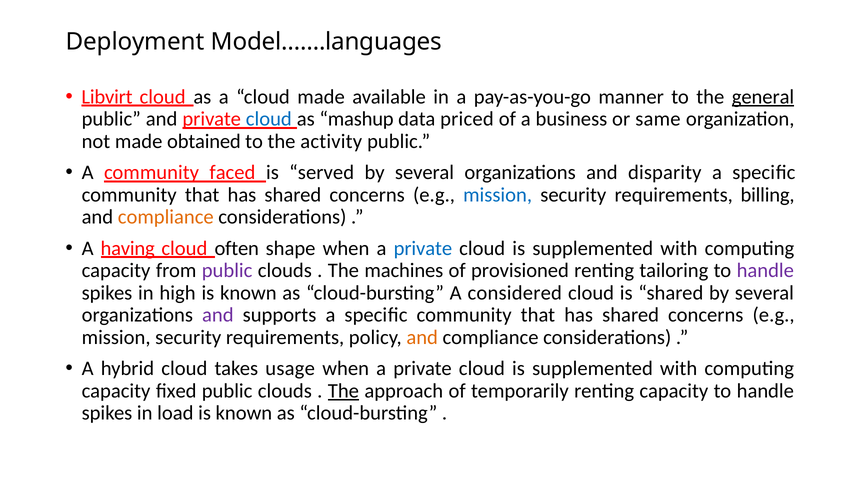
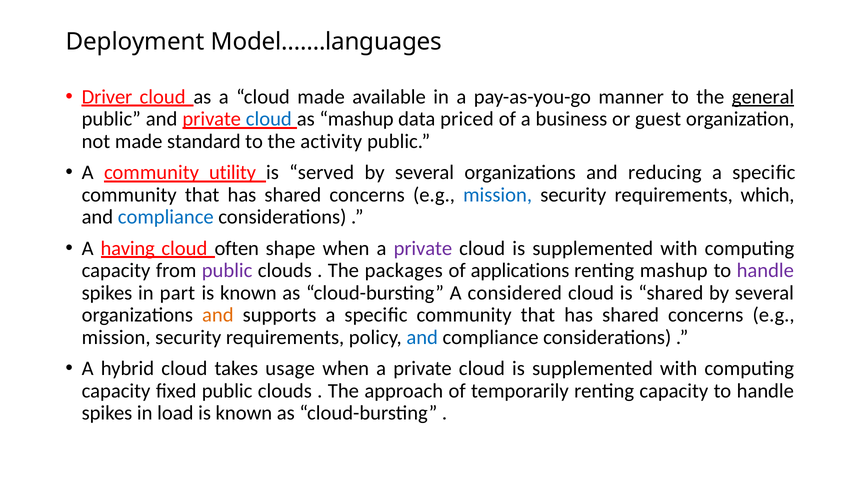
Libvirt: Libvirt -> Driver
same: same -> guest
obtained: obtained -> standard
faced: faced -> utility
disparity: disparity -> reducing
billing: billing -> which
compliance at (166, 217) colour: orange -> blue
private at (423, 248) colour: blue -> purple
machines: machines -> packages
provisioned: provisioned -> applications
renting tailoring: tailoring -> mashup
high: high -> part
and at (218, 315) colour: purple -> orange
and at (422, 338) colour: orange -> blue
The at (343, 391) underline: present -> none
